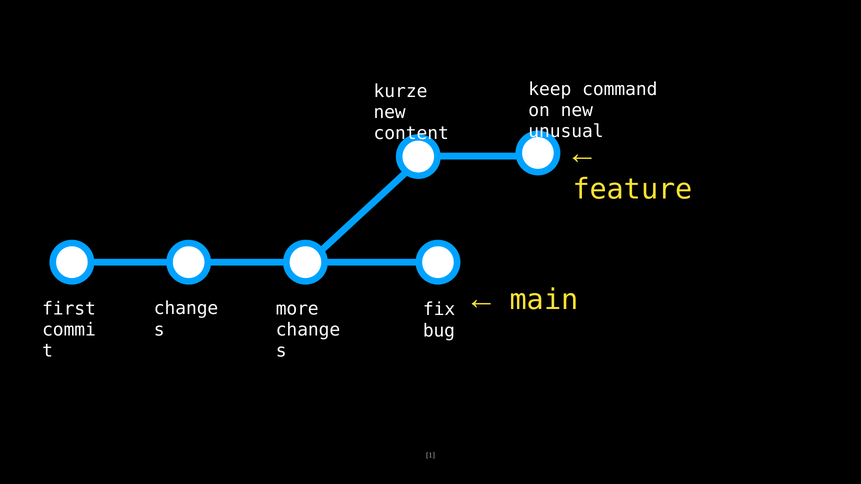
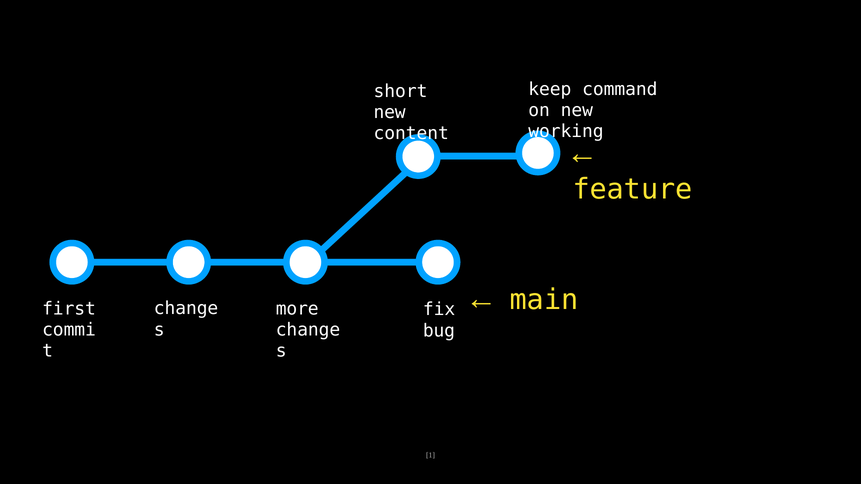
kurze: kurze -> short
unusual: unusual -> working
